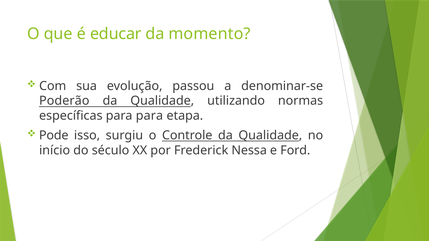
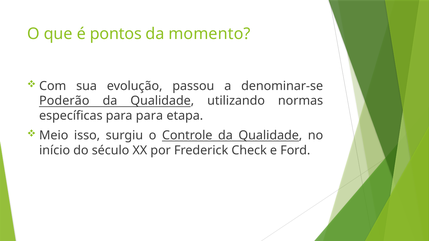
educar: educar -> pontos
Pode: Pode -> Meio
Nessa: Nessa -> Check
